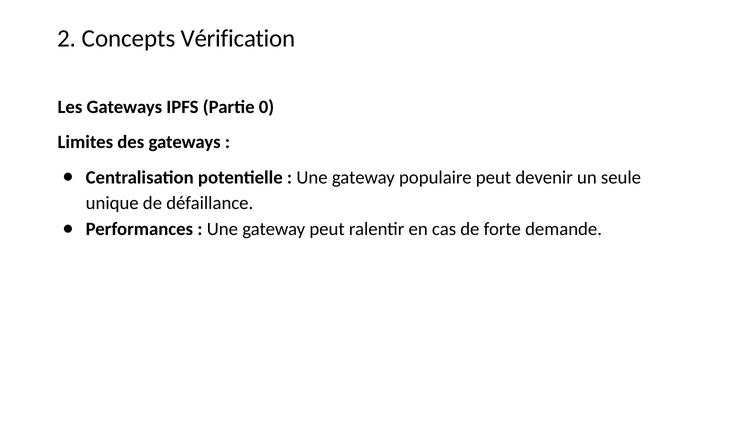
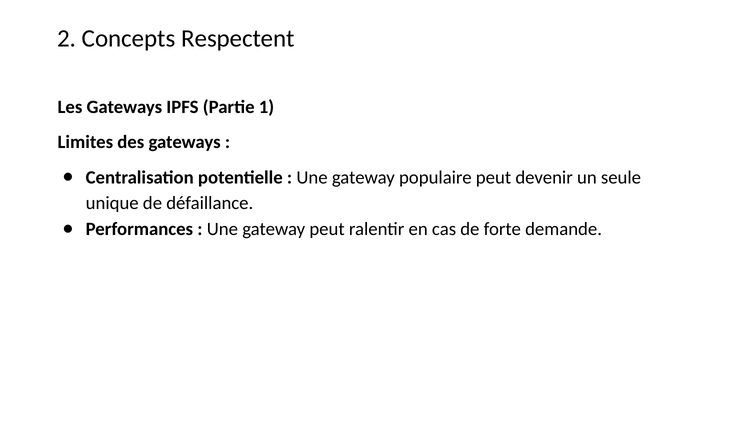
Vérification: Vérification -> Respectent
0: 0 -> 1
